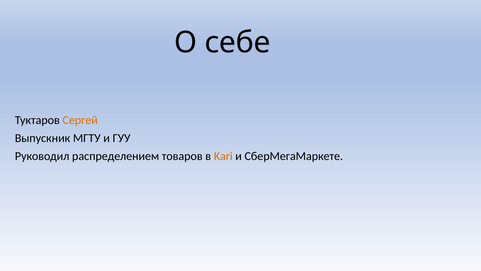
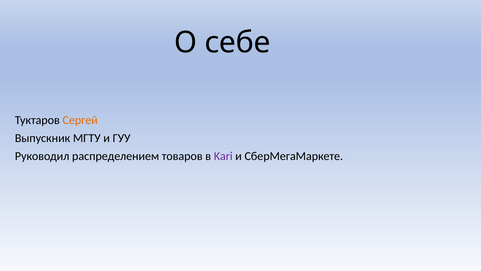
Kari colour: orange -> purple
